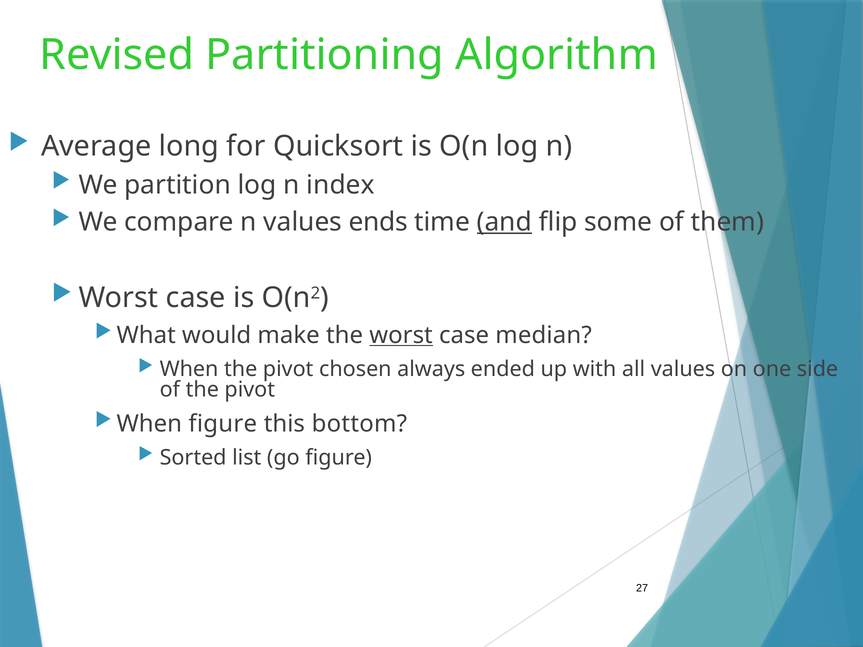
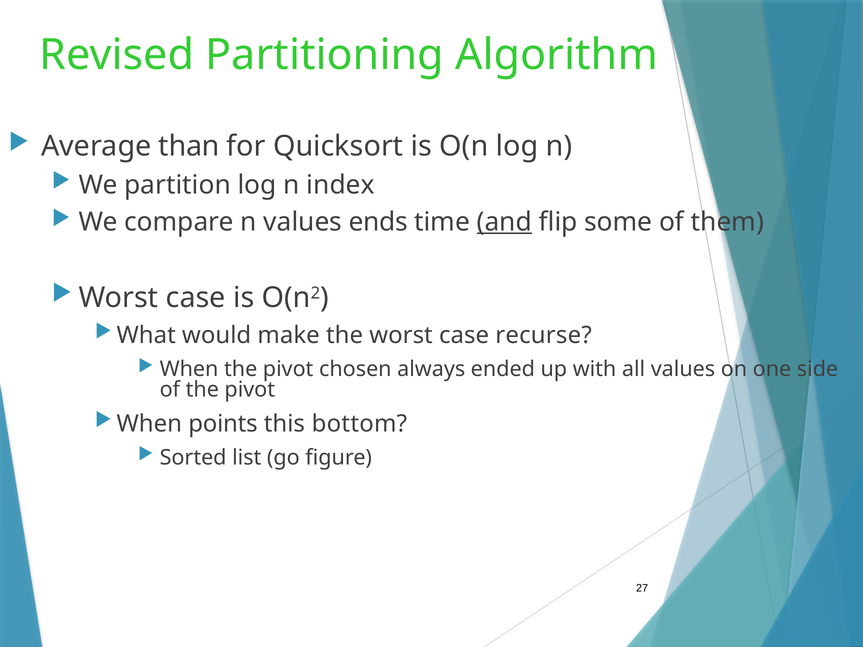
long: long -> than
worst at (401, 335) underline: present -> none
median: median -> recurse
When figure: figure -> points
